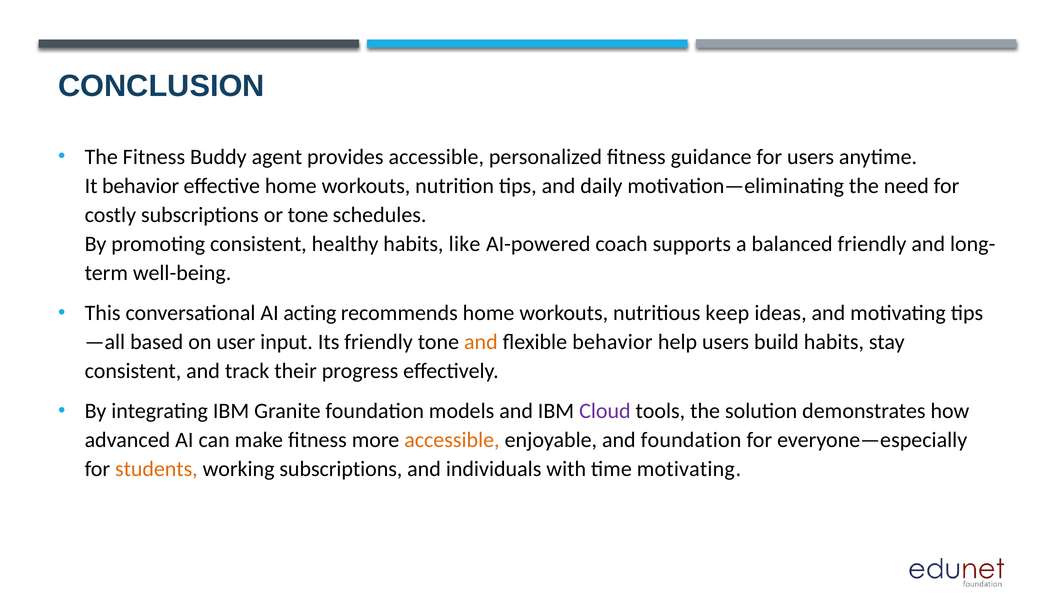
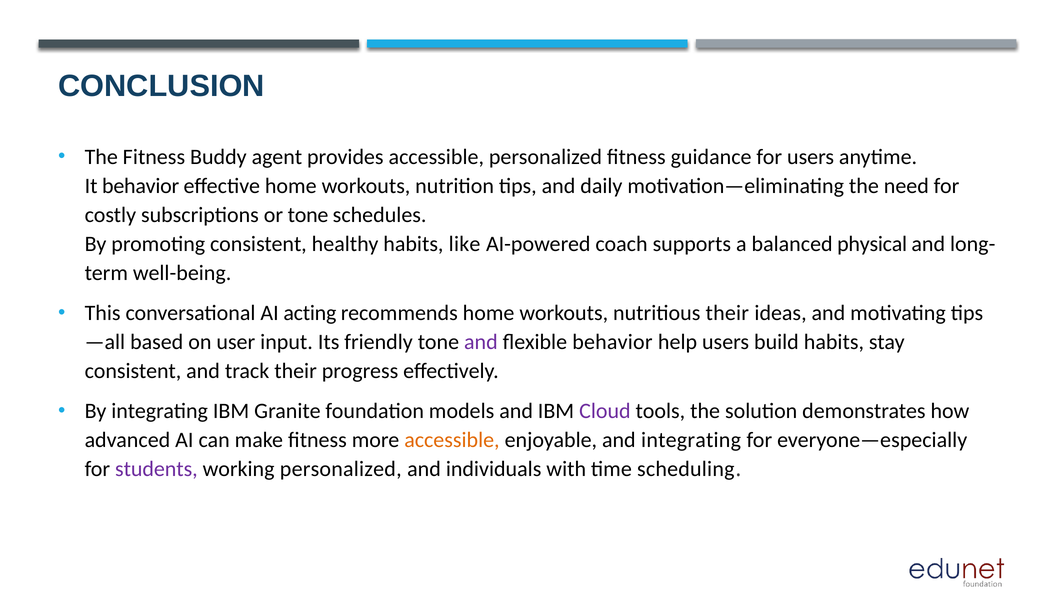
balanced friendly: friendly -> physical
nutritious keep: keep -> their
and at (481, 342) colour: orange -> purple
and foundation: foundation -> integrating
students colour: orange -> purple
working subscriptions: subscriptions -> personalized
time motivating: motivating -> scheduling
